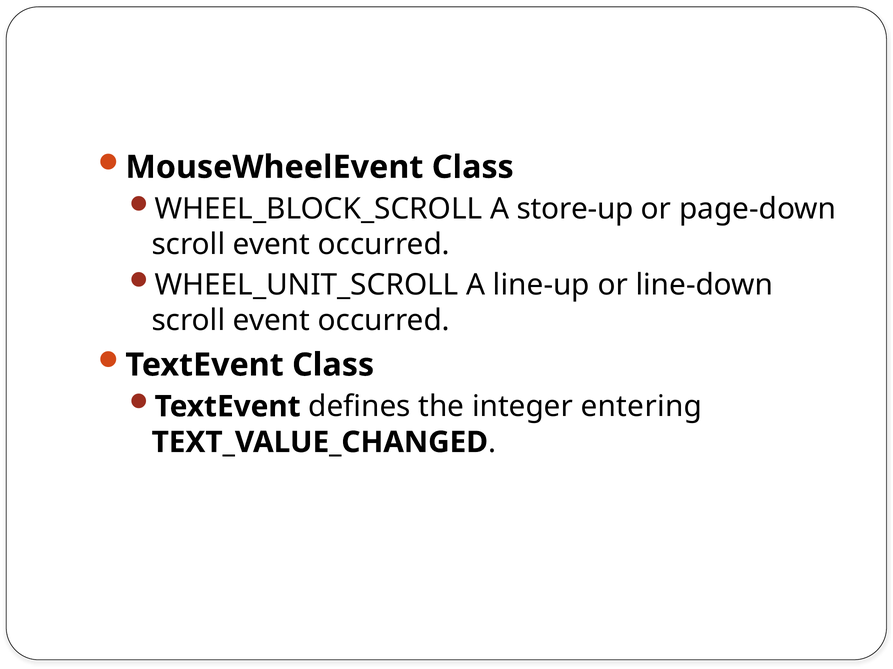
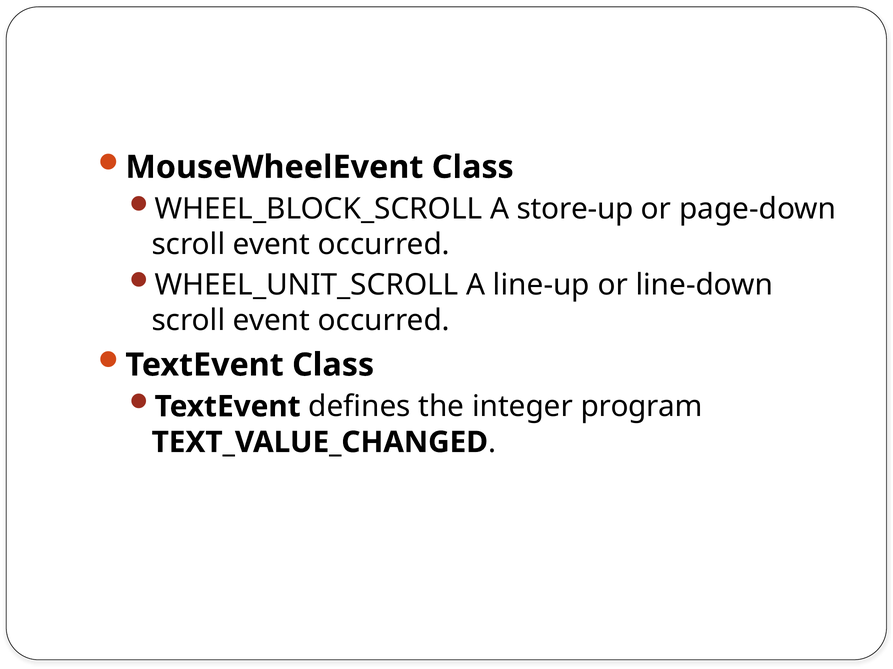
entering: entering -> program
